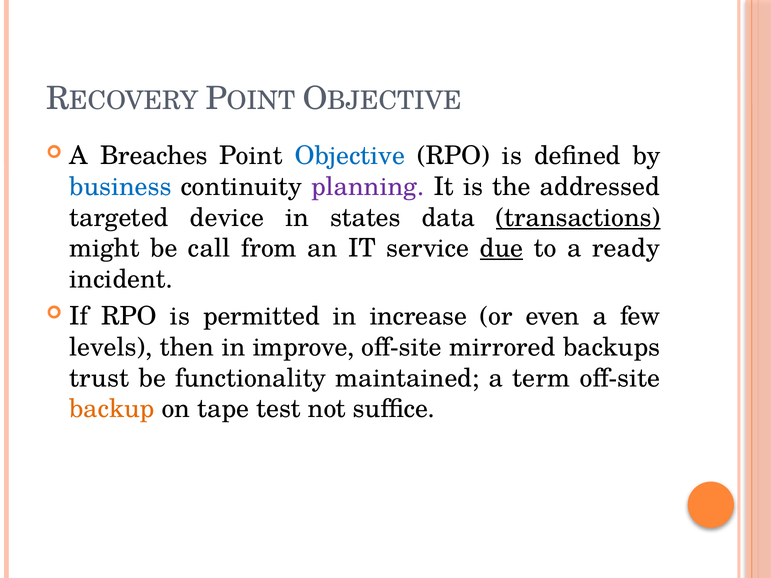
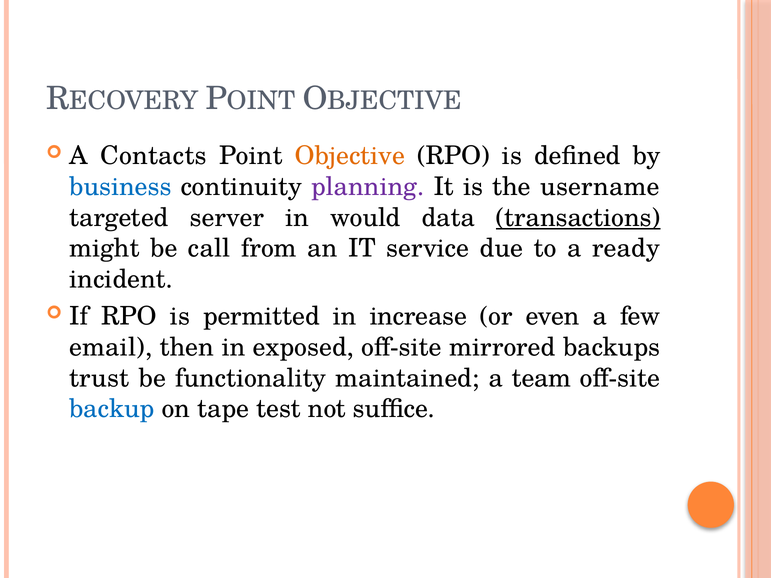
Breaches: Breaches -> Contacts
Objective colour: blue -> orange
addressed: addressed -> username
device: device -> server
states: states -> would
due underline: present -> none
levels: levels -> email
improve: improve -> exposed
term: term -> team
backup colour: orange -> blue
